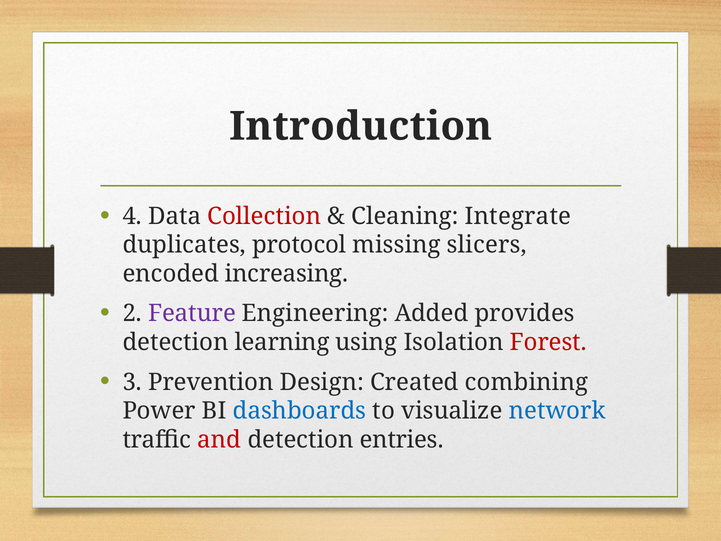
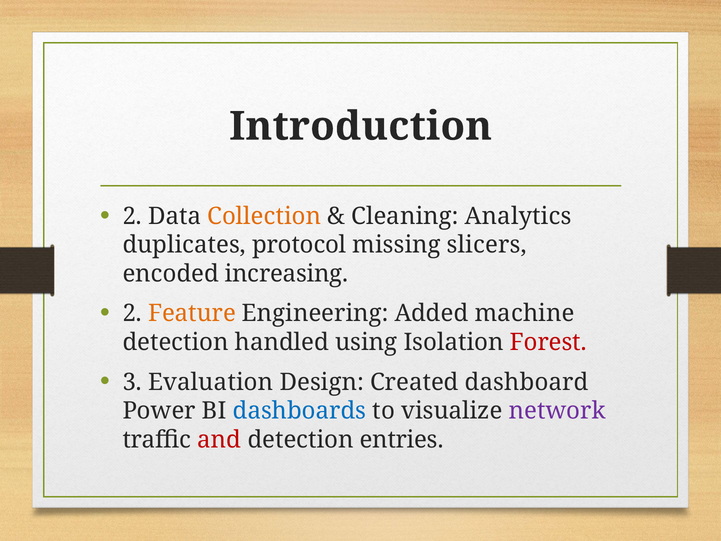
4 at (132, 216): 4 -> 2
Collection colour: red -> orange
Integrate: Integrate -> Analytics
Feature colour: purple -> orange
provides: provides -> machine
learning: learning -> handled
Prevention: Prevention -> Evaluation
combining: combining -> dashboard
network colour: blue -> purple
